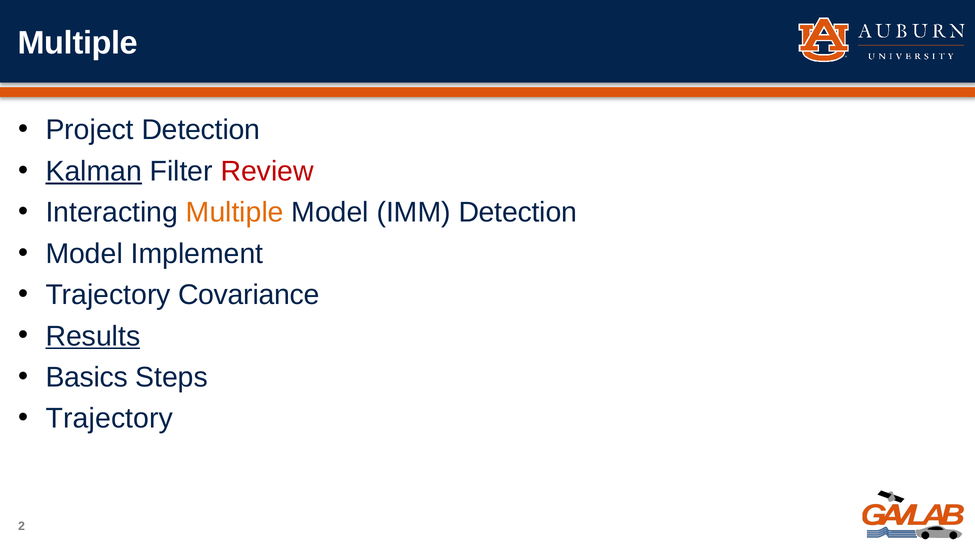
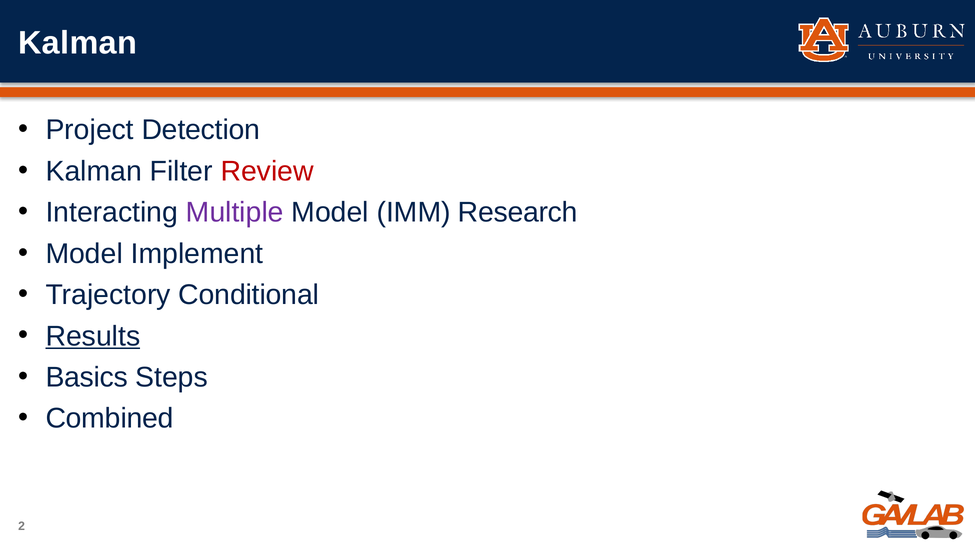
Multiple at (78, 43): Multiple -> Kalman
Kalman at (94, 171) underline: present -> none
Multiple at (235, 212) colour: orange -> purple
IMM Detection: Detection -> Research
Covariance: Covariance -> Conditional
Trajectory at (109, 418): Trajectory -> Combined
